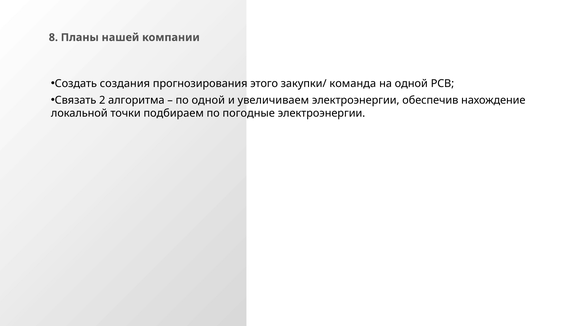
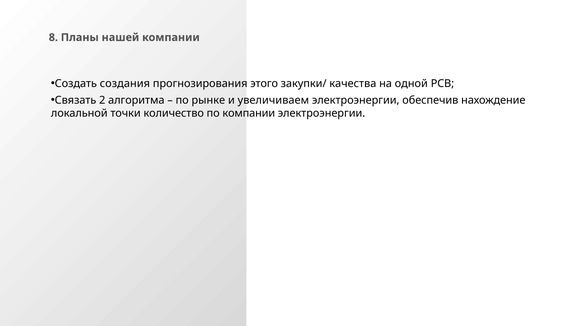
команда: команда -> качества
по одной: одной -> рынке
подбираем: подбираем -> количество
по погодные: погодные -> компании
